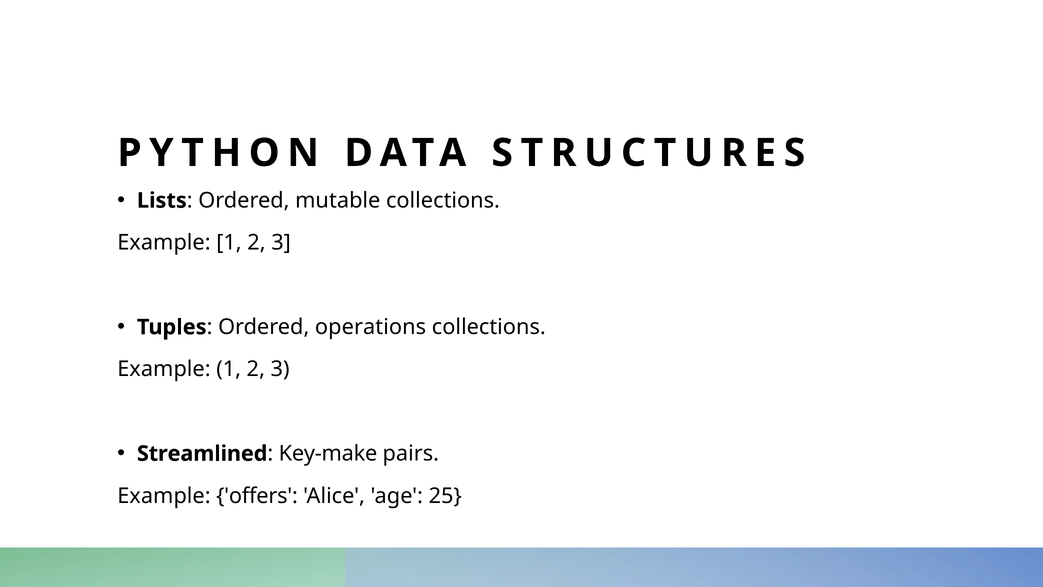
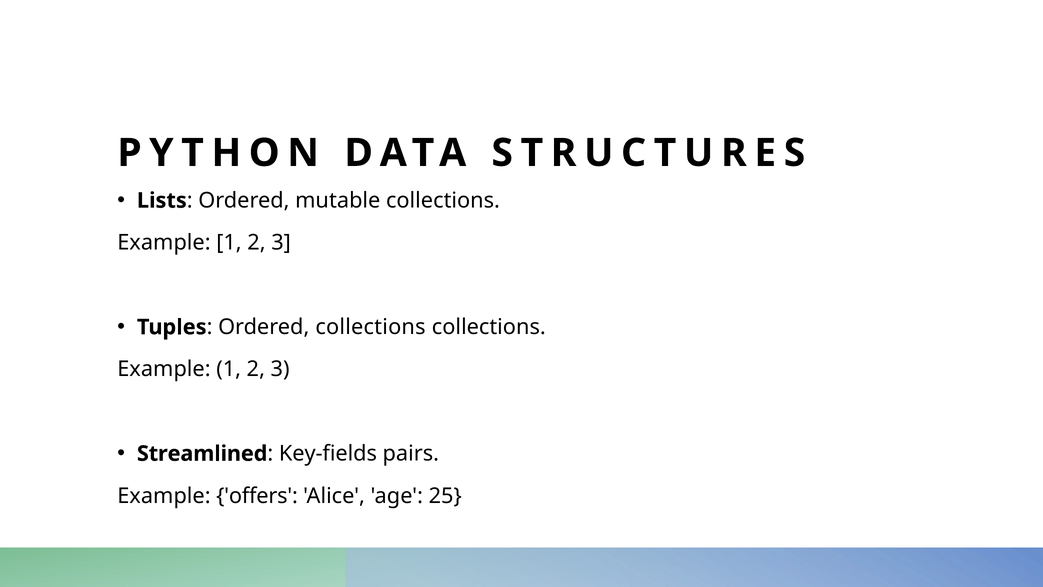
Ordered operations: operations -> collections
Key-make: Key-make -> Key-fields
